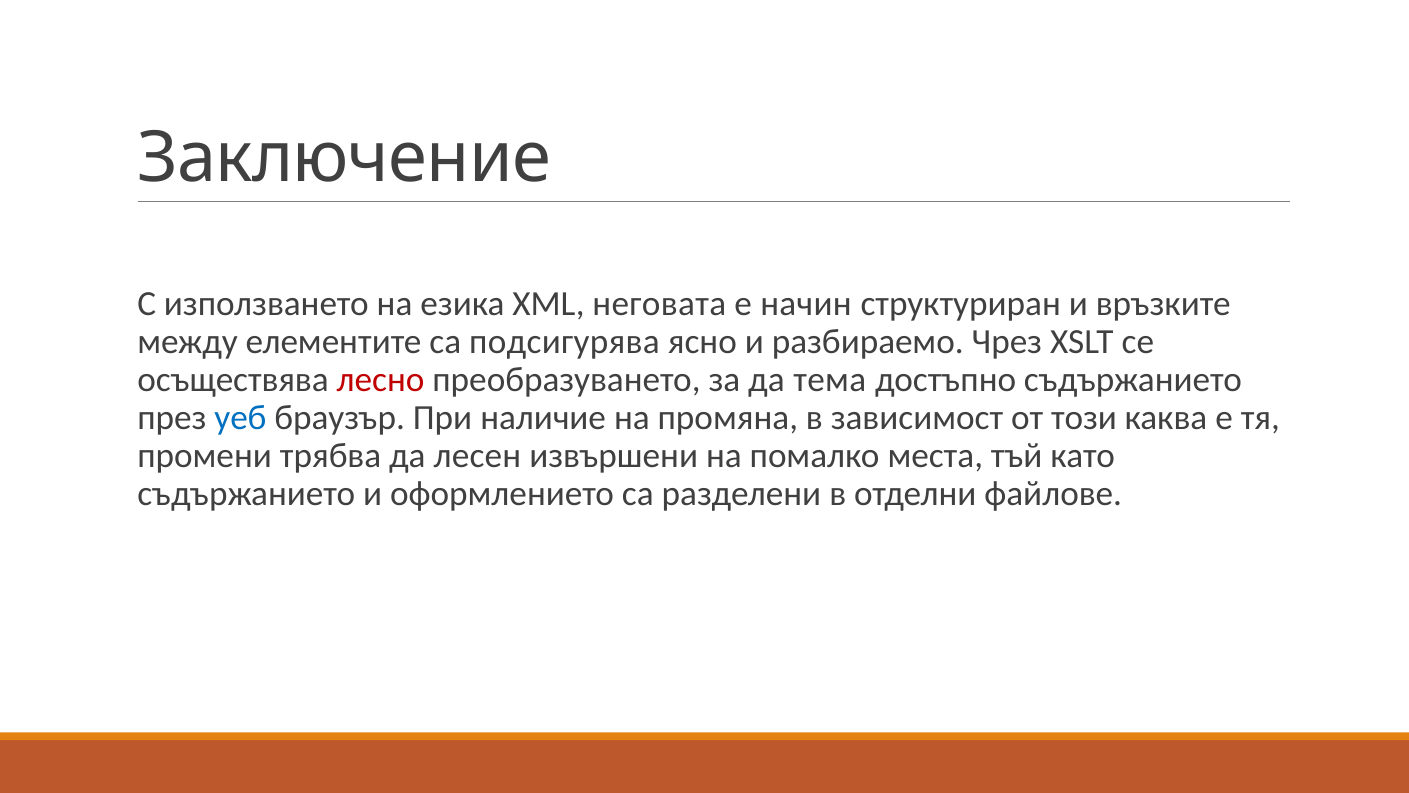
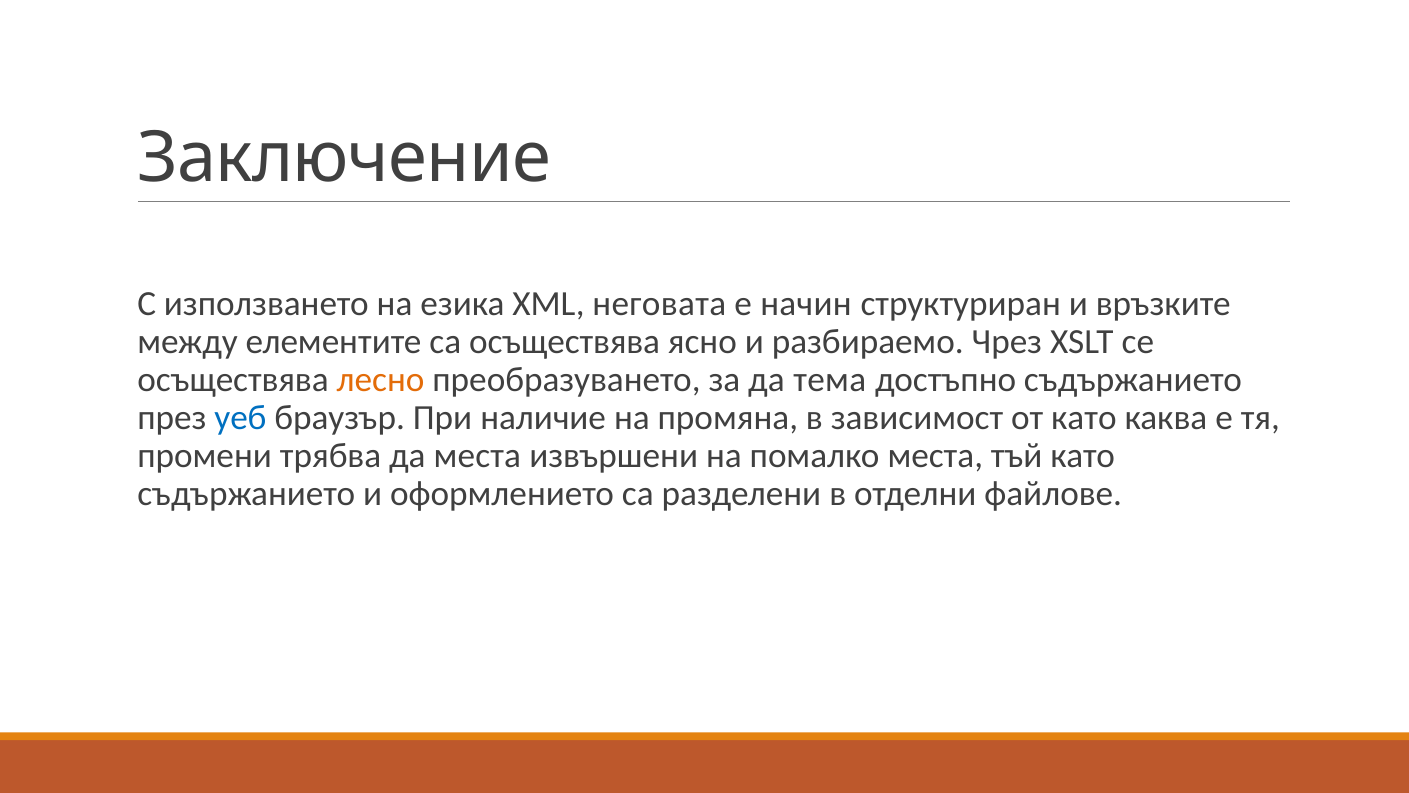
са подсигурява: подсигурява -> осъществява
лесно colour: red -> orange
от този: този -> като
да лесен: лесен -> места
